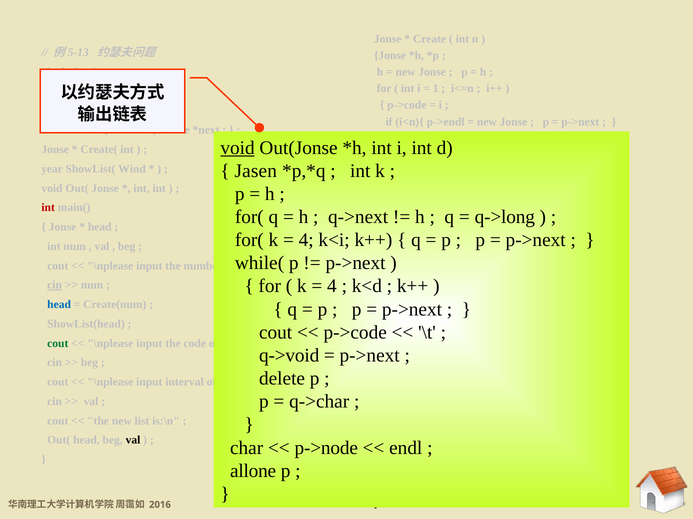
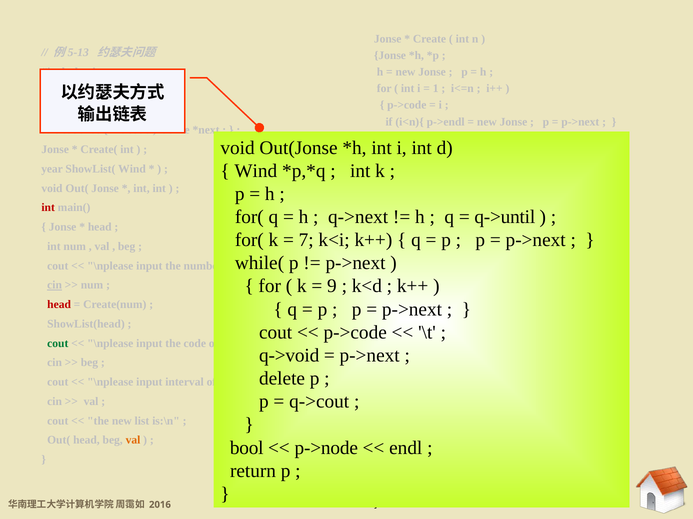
void at (238, 148) underline: present -> none
Jasen at (256, 171): Jasen -> Wind
q->long: q->long -> q->until
4 at (306, 240): 4 -> 7
4 at (332, 287): 4 -> 9
head at (59, 305) colour: blue -> red
q->char: q->char -> q->cout
val at (133, 441) colour: black -> orange
char: char -> bool
allone at (253, 471): allone -> return
